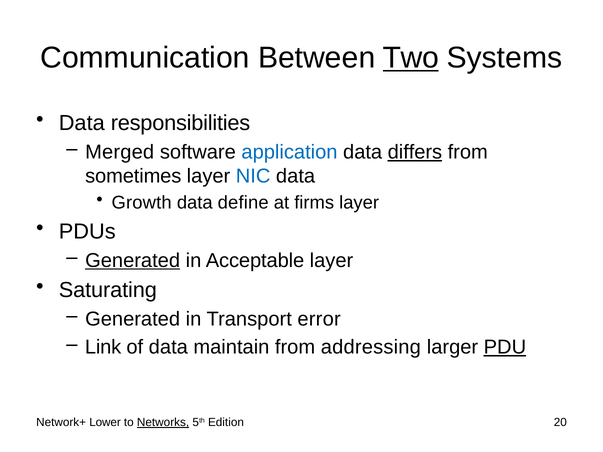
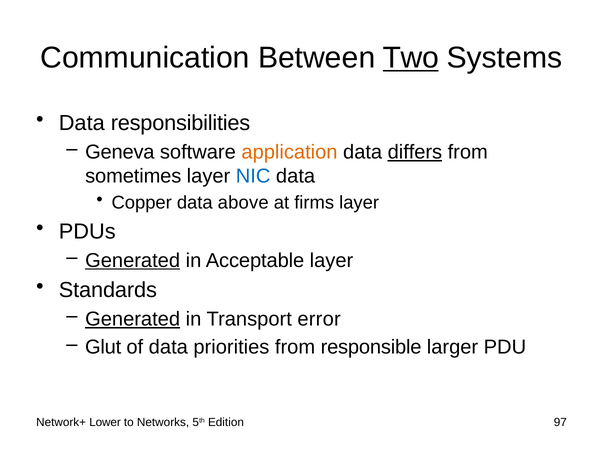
Merged: Merged -> Geneva
application colour: blue -> orange
Growth: Growth -> Copper
define: define -> above
Saturating: Saturating -> Standards
Generated at (133, 319) underline: none -> present
Link: Link -> Glut
maintain: maintain -> priorities
addressing: addressing -> responsible
PDU underline: present -> none
Networks underline: present -> none
20: 20 -> 97
